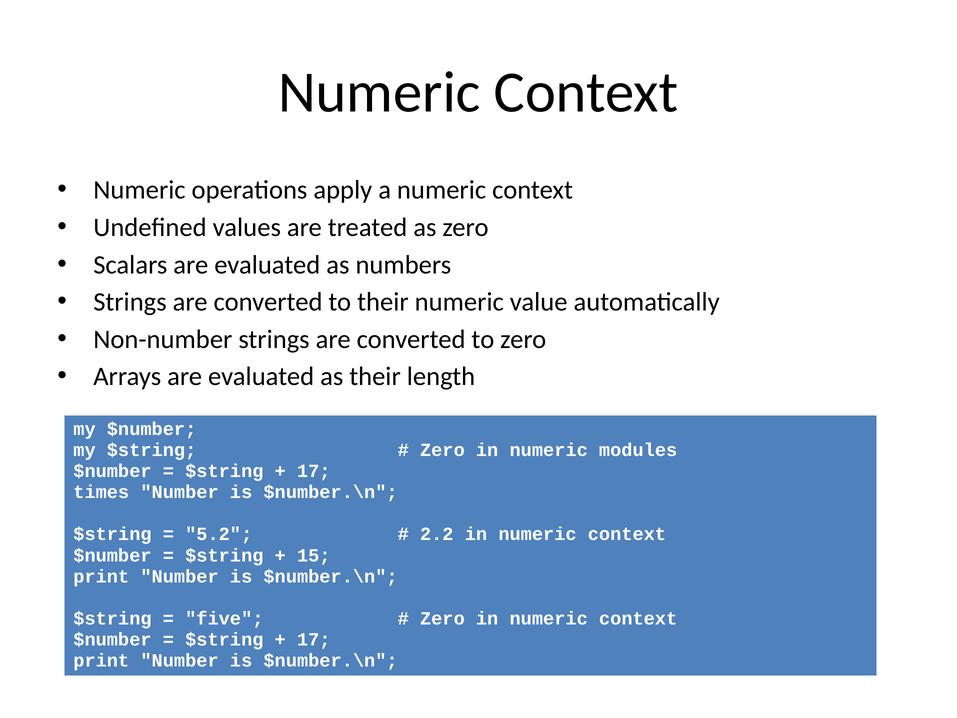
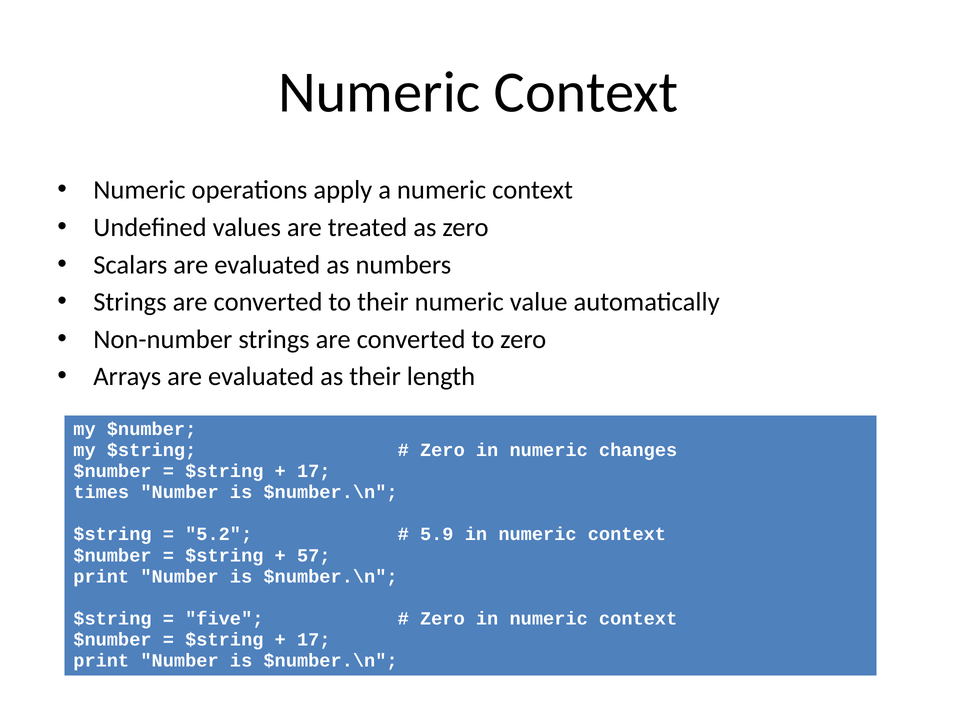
modules: modules -> changes
2.2: 2.2 -> 5.9
15: 15 -> 57
